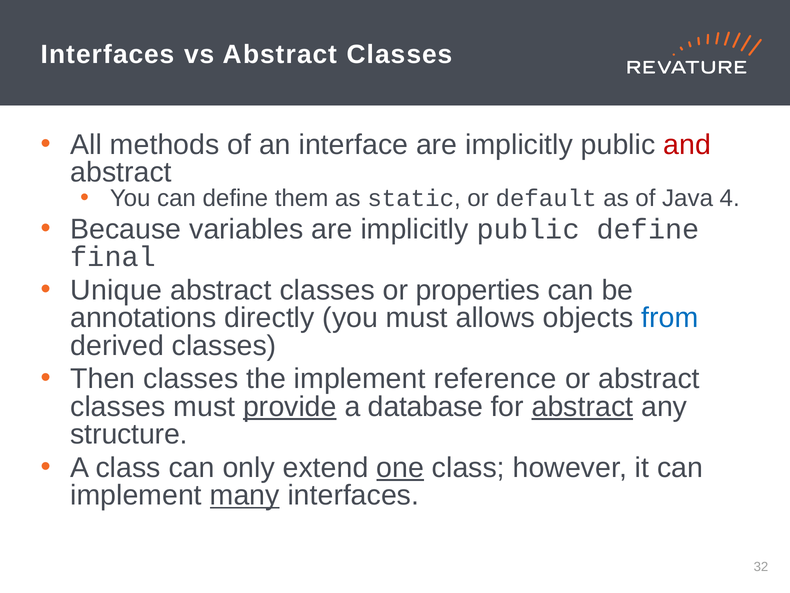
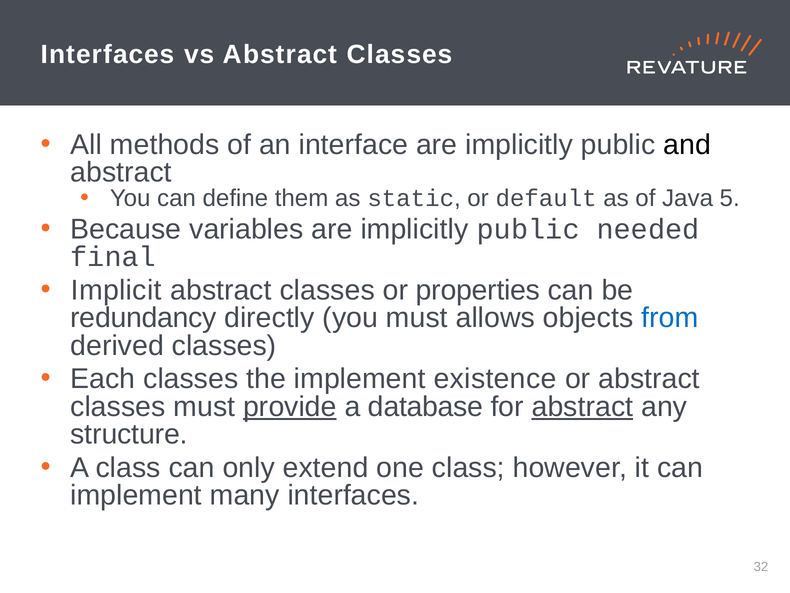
and colour: red -> black
4: 4 -> 5
public define: define -> needed
Unique: Unique -> Implicit
annotations: annotations -> redundancy
Then: Then -> Each
reference: reference -> existence
one underline: present -> none
many underline: present -> none
